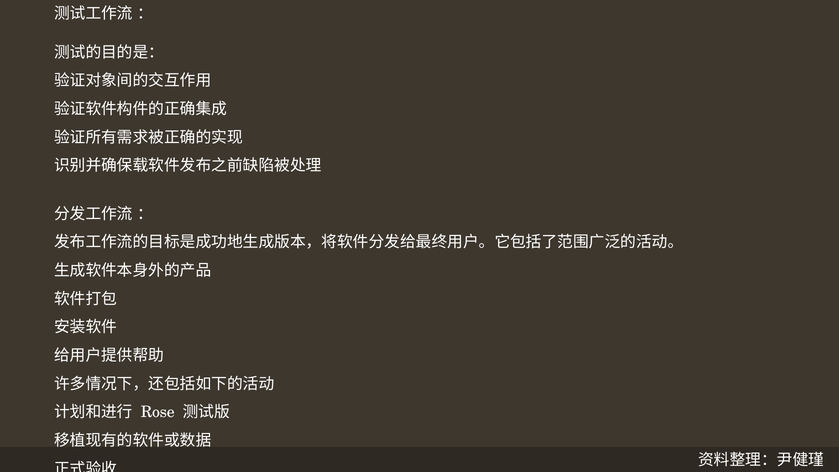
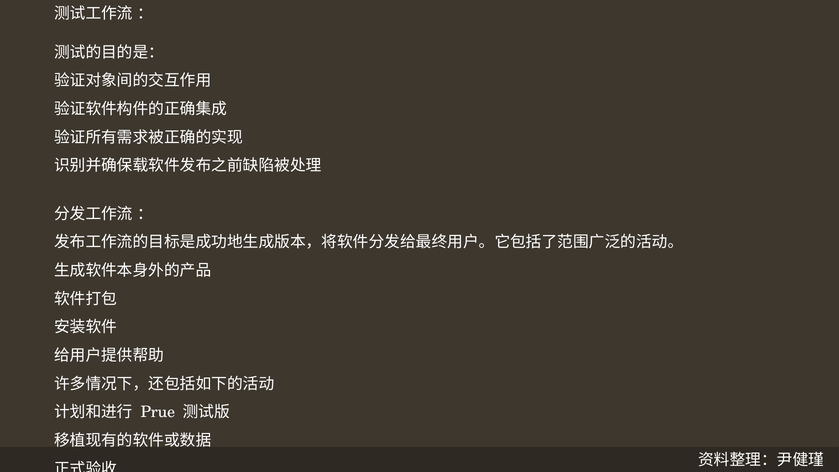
Rose: Rose -> Prue
